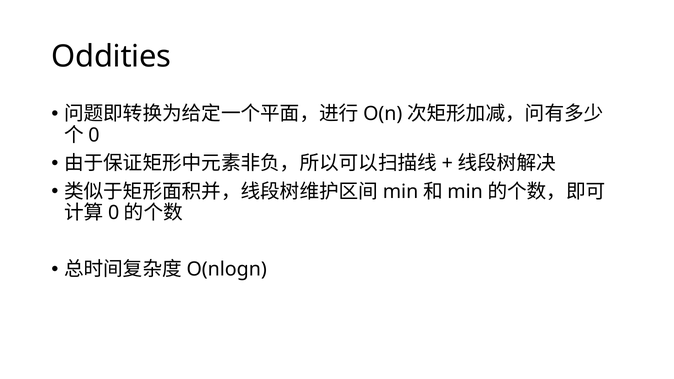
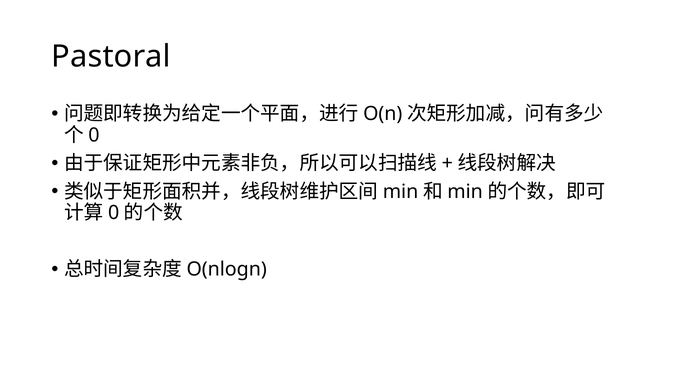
Oddities: Oddities -> Pastoral
